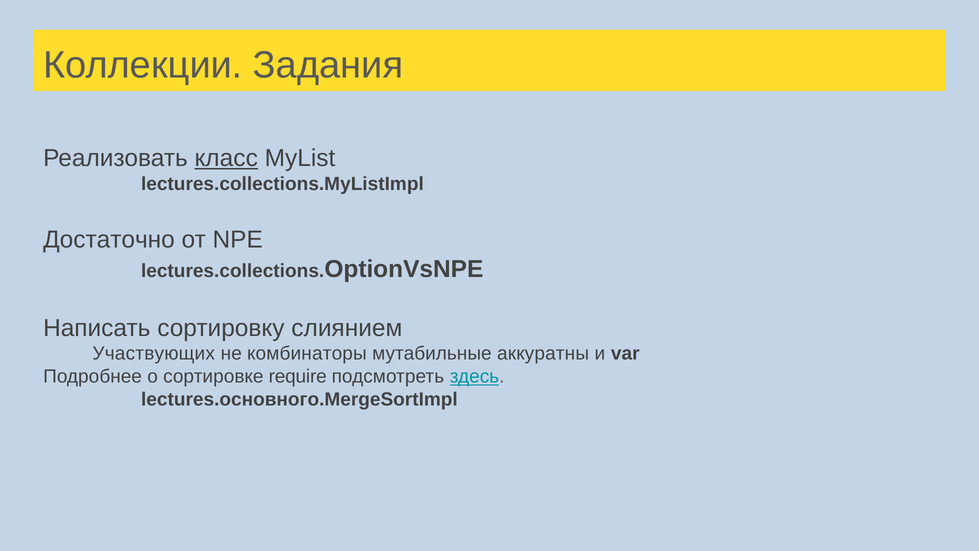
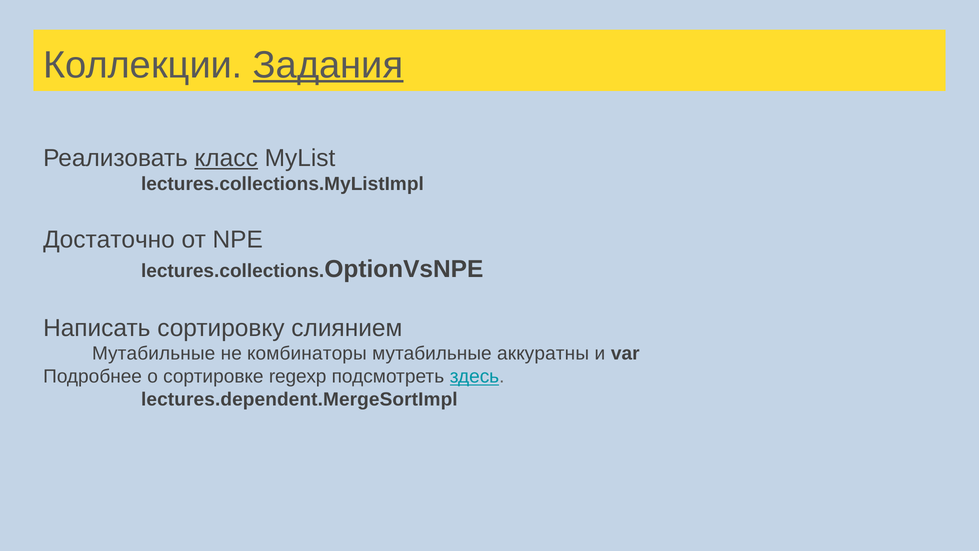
Задания underline: none -> present
Участвующих at (154, 353): Участвующих -> Мутабильные
require: require -> regexp
lectures.основного.MergeSortImpl: lectures.основного.MergeSortImpl -> lectures.dependent.MergeSortImpl
